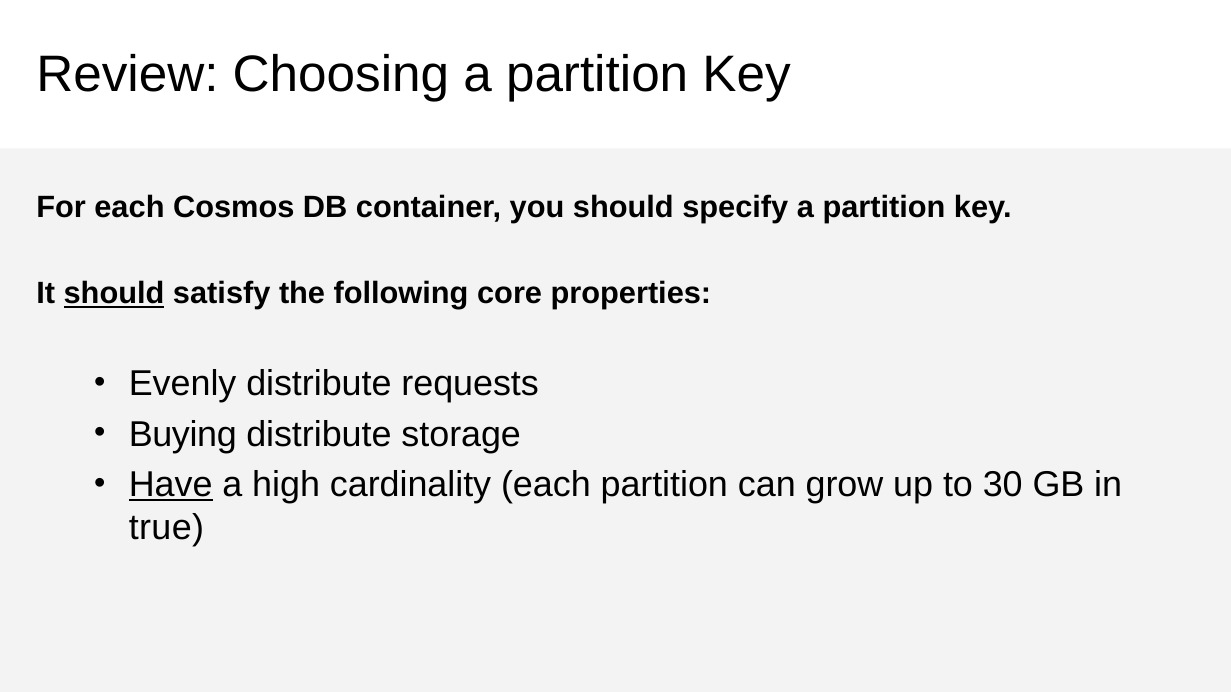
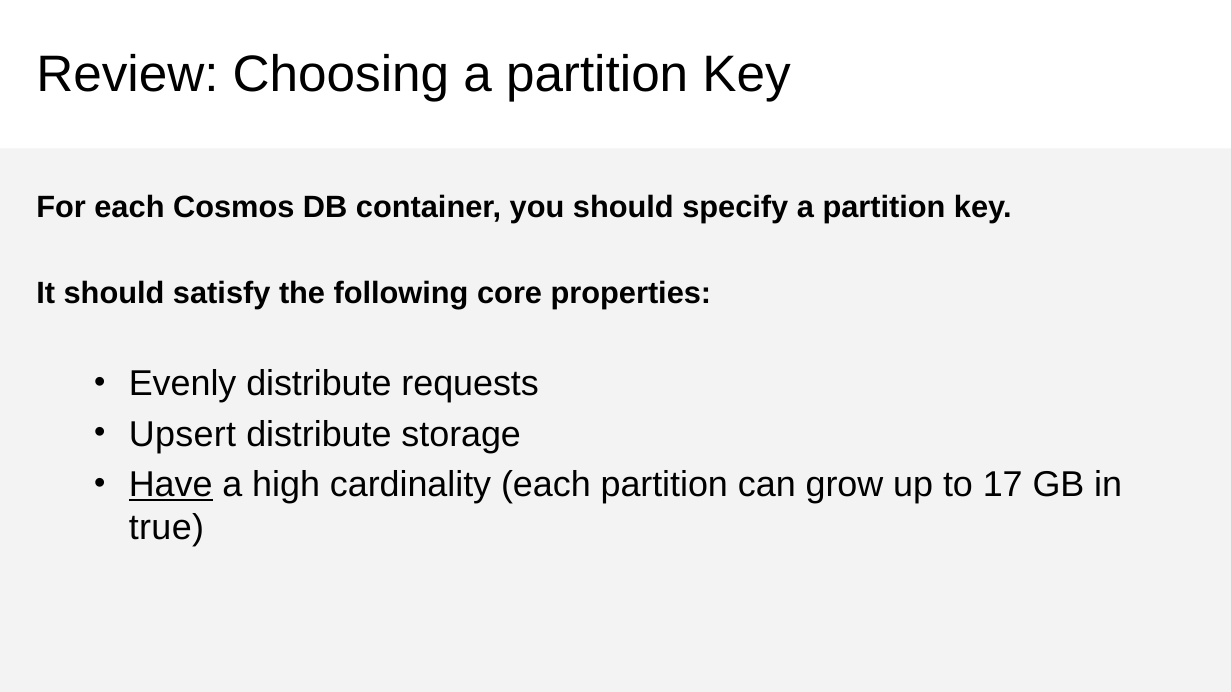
should at (114, 294) underline: present -> none
Buying: Buying -> Upsert
30: 30 -> 17
